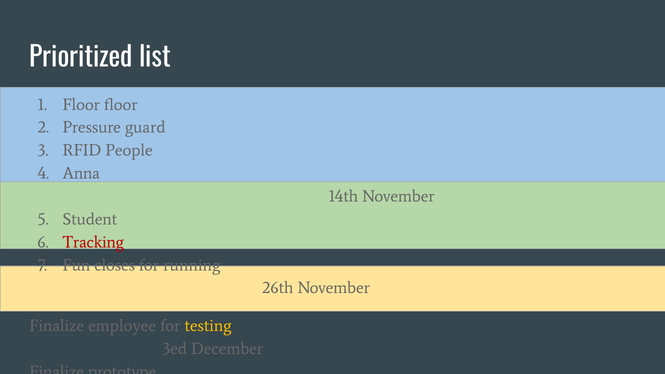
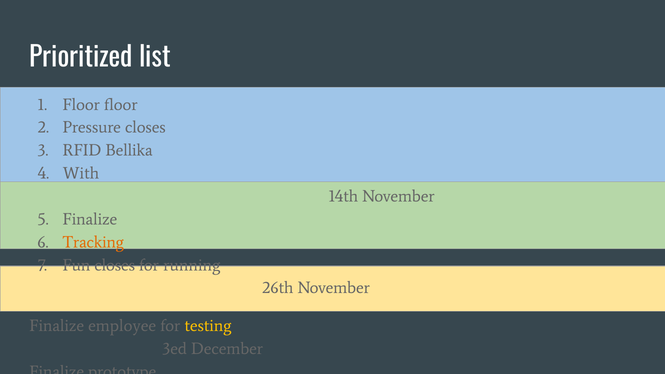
Pressure guard: guard -> closes
People: People -> Bellika
Anna: Anna -> With
Student at (90, 219): Student -> Finalize
Tracking colour: red -> orange
